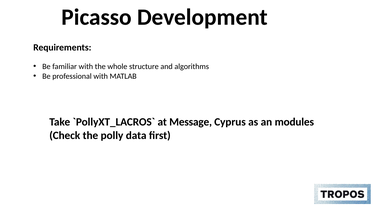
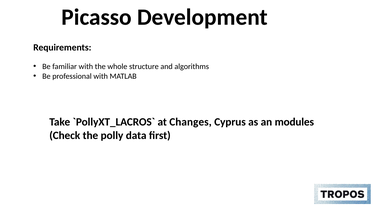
Message: Message -> Changes
